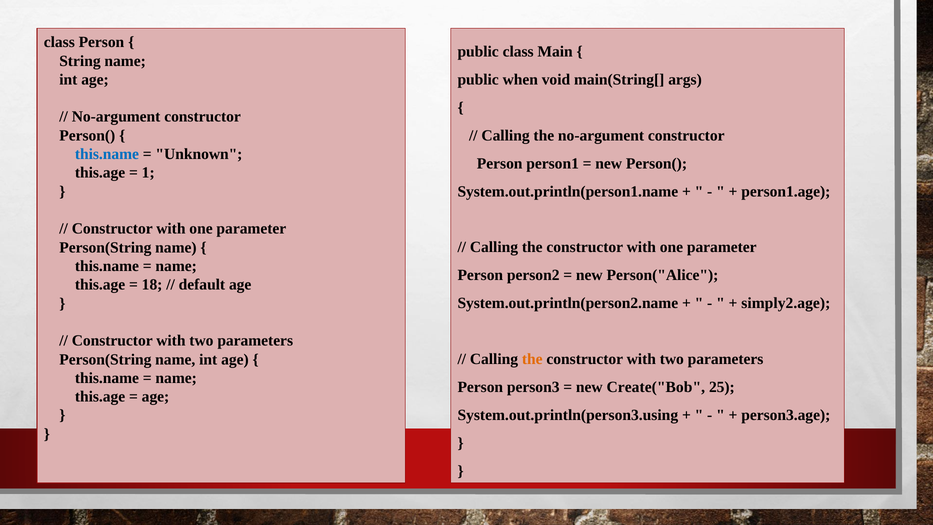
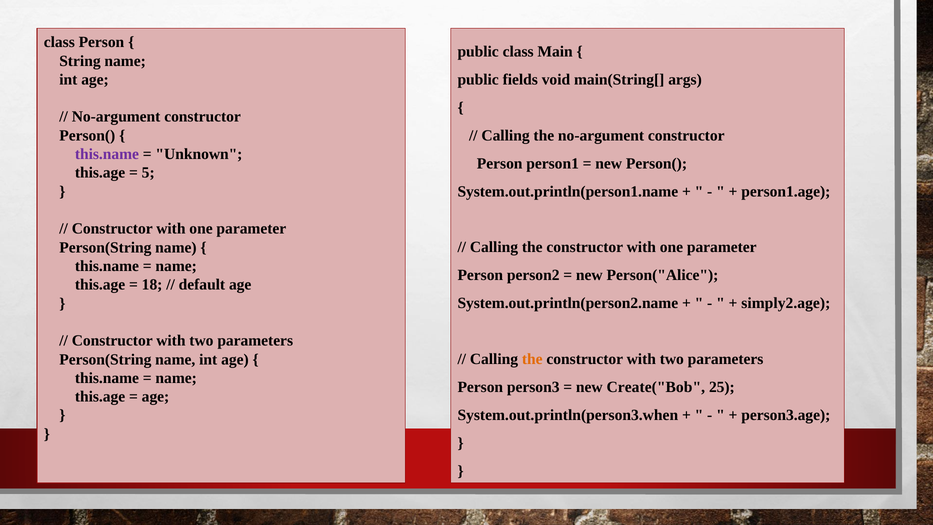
when: when -> fields
this.name at (107, 154) colour: blue -> purple
1: 1 -> 5
System.out.println(person3.using: System.out.println(person3.using -> System.out.println(person3.when
